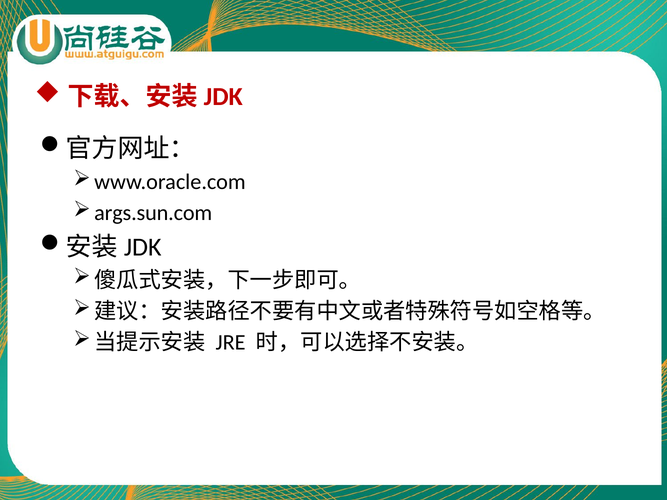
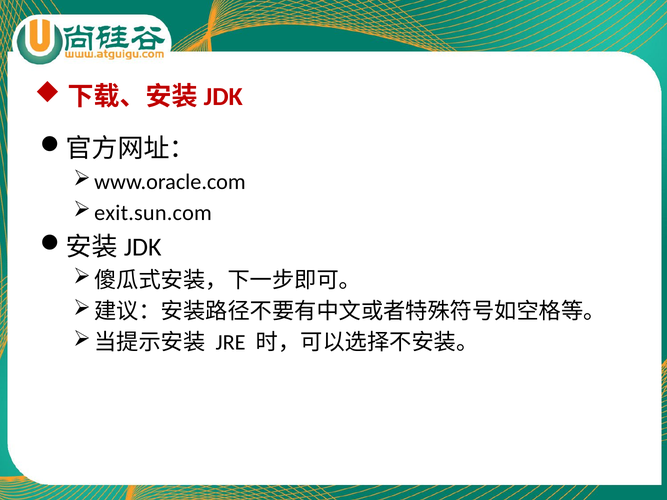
args.sun.com: args.sun.com -> exit.sun.com
